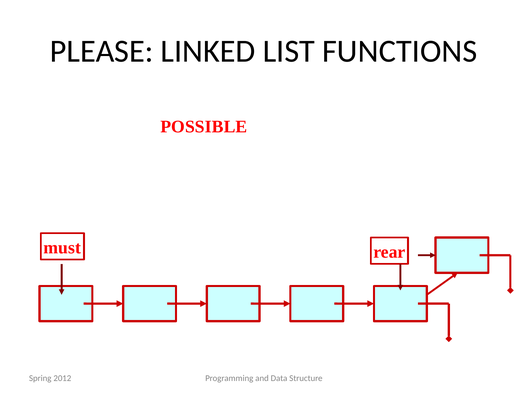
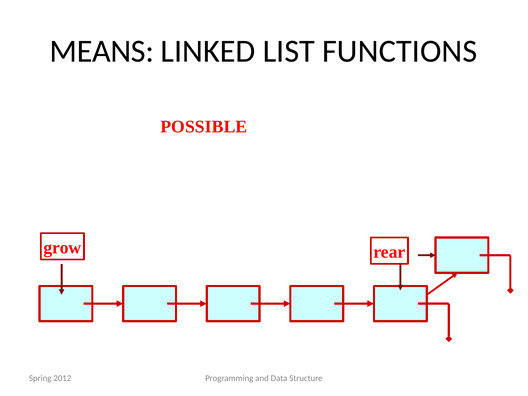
PLEASE: PLEASE -> MEANS
must: must -> grow
